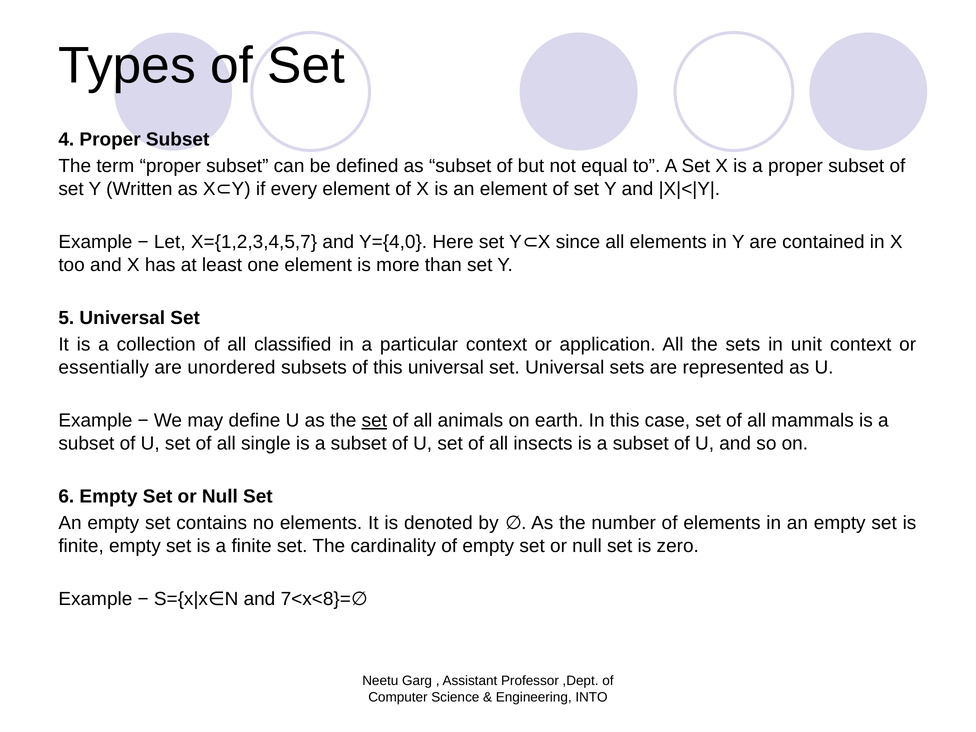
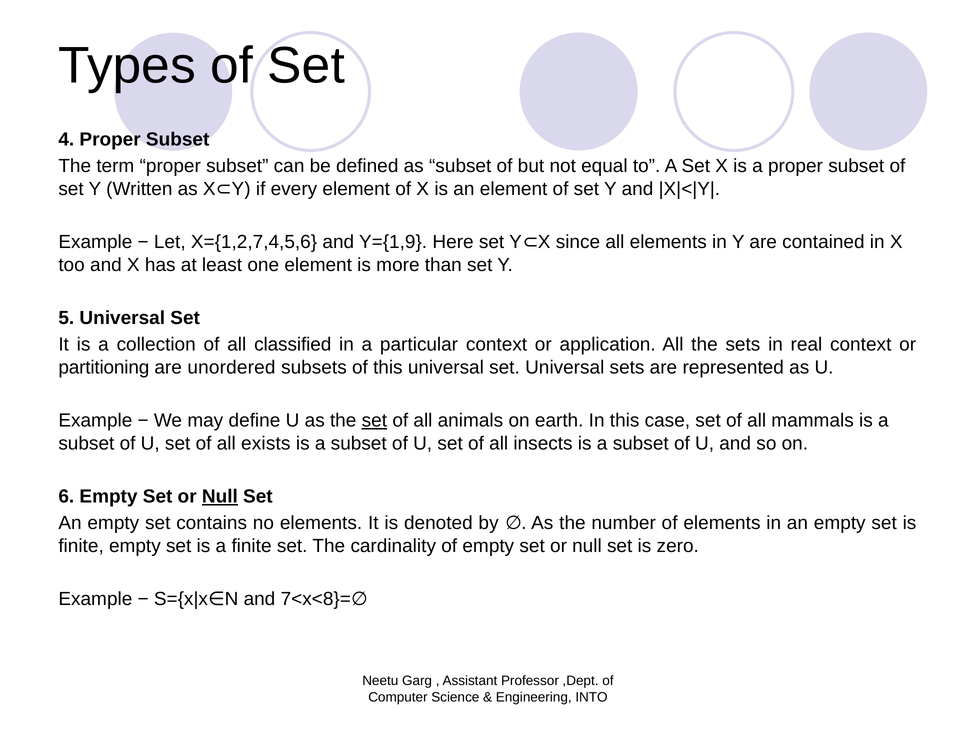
X={1,2,3,4,5,7: X={1,2,3,4,5,7 -> X={1,2,7,4,5,6
Y={4,0: Y={4,0 -> Y={1,9
unit: unit -> real
essentially: essentially -> partitioning
single: single -> exists
Null at (220, 497) underline: none -> present
